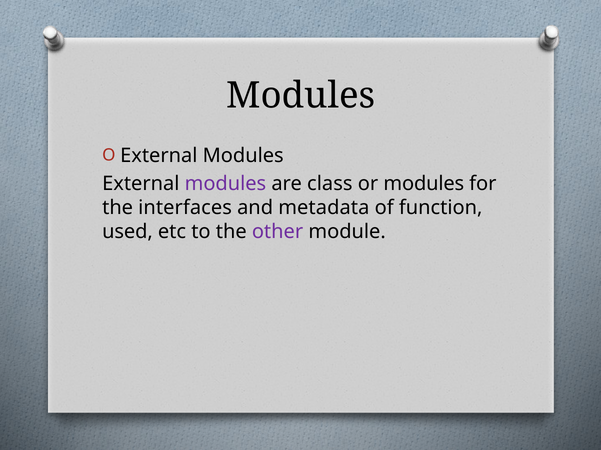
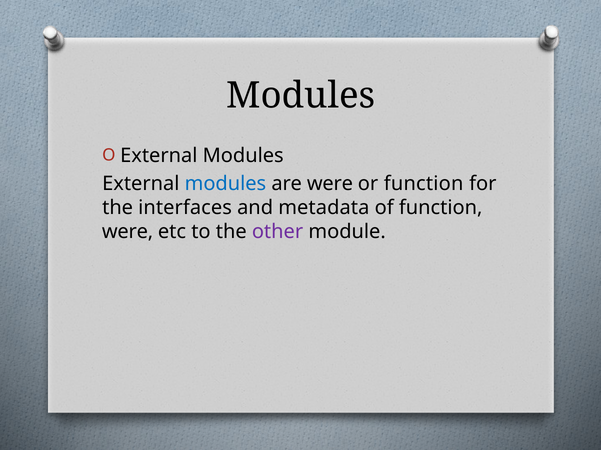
modules at (225, 184) colour: purple -> blue
are class: class -> were
or modules: modules -> function
used at (127, 232): used -> were
